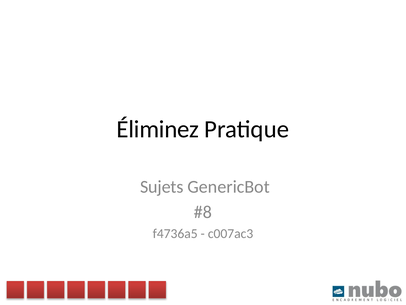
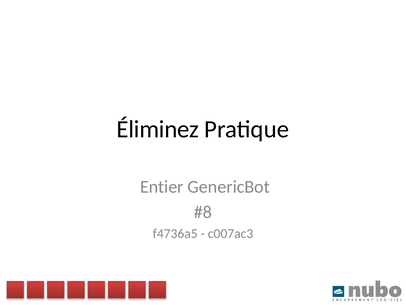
Sujets: Sujets -> Entier
